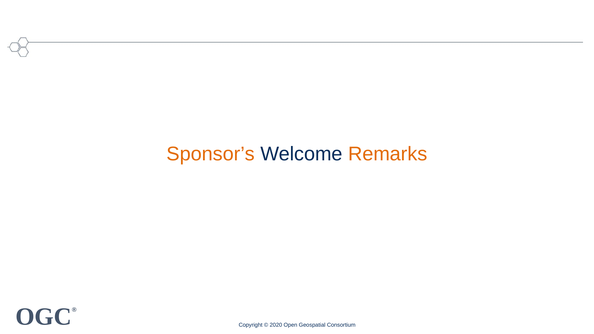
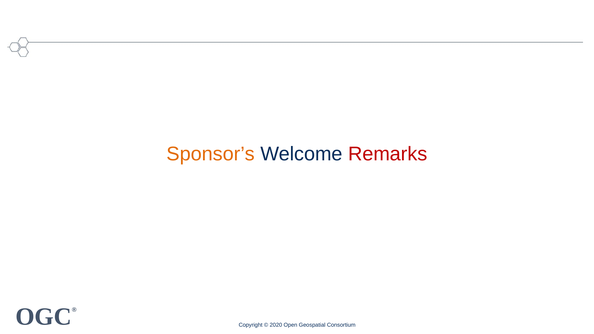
Remarks colour: orange -> red
